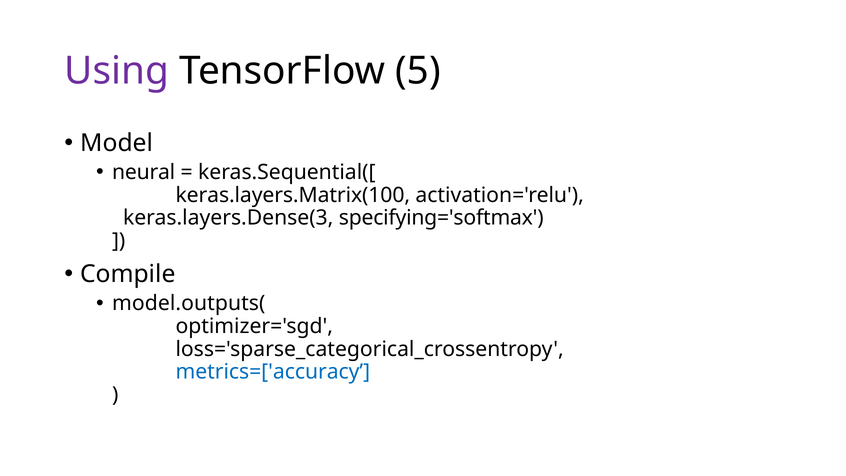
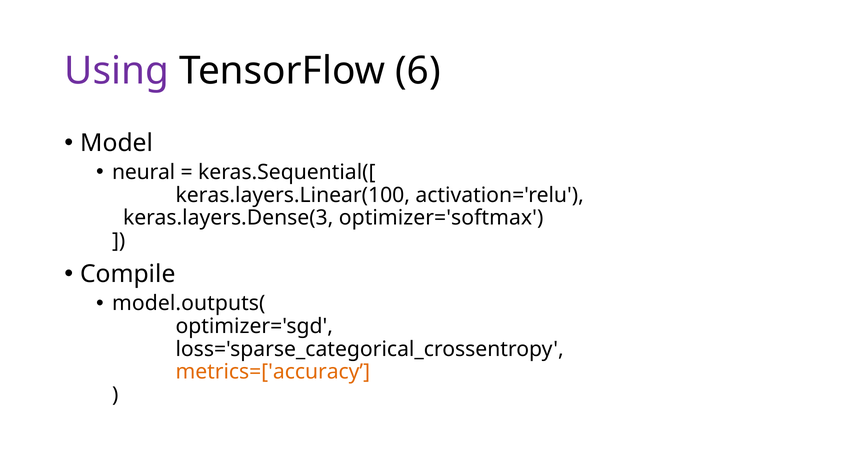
5: 5 -> 6
keras.layers.Matrix(100: keras.layers.Matrix(100 -> keras.layers.Linear(100
specifying='softmax: specifying='softmax -> optimizer='softmax
metrics=['accuracy colour: blue -> orange
